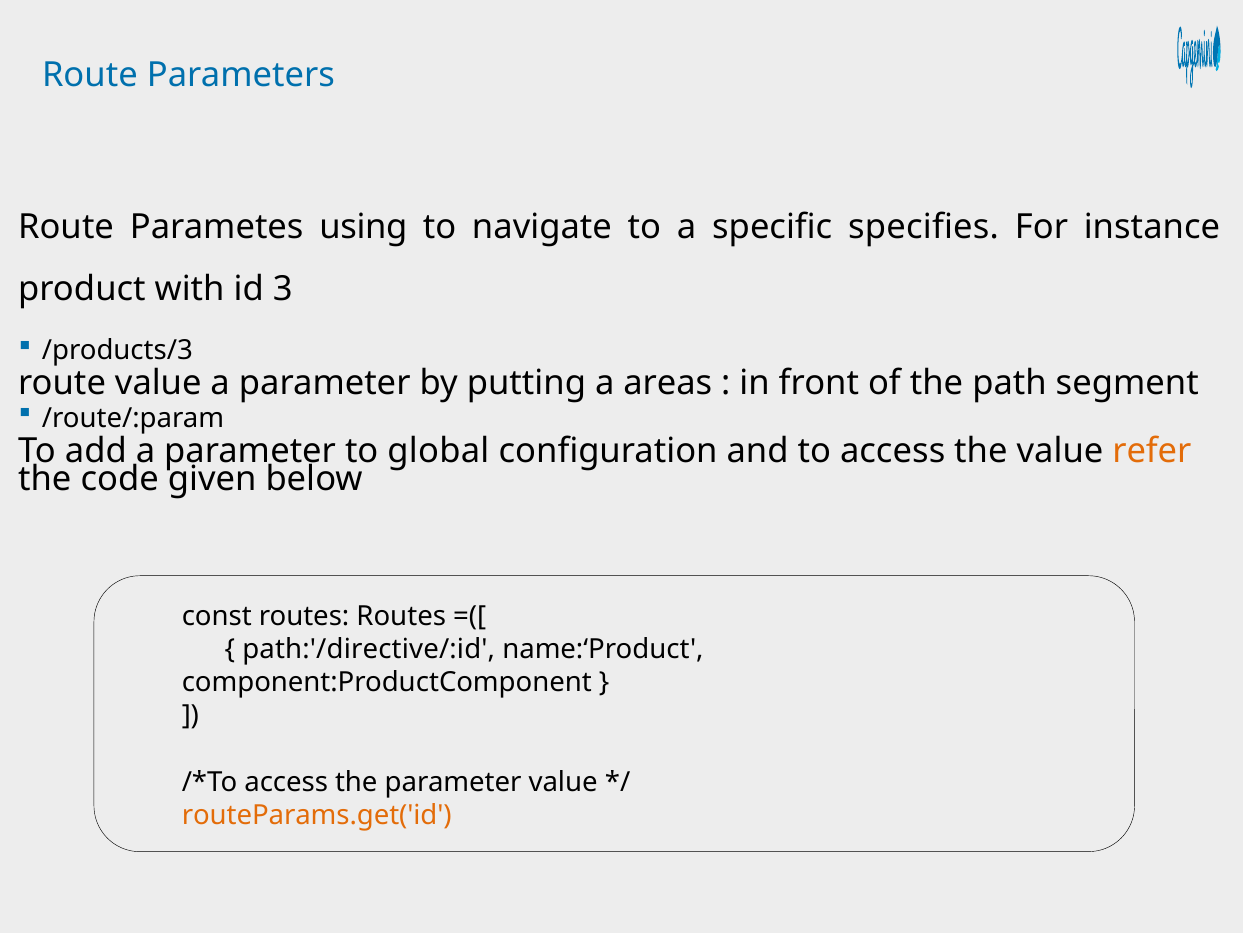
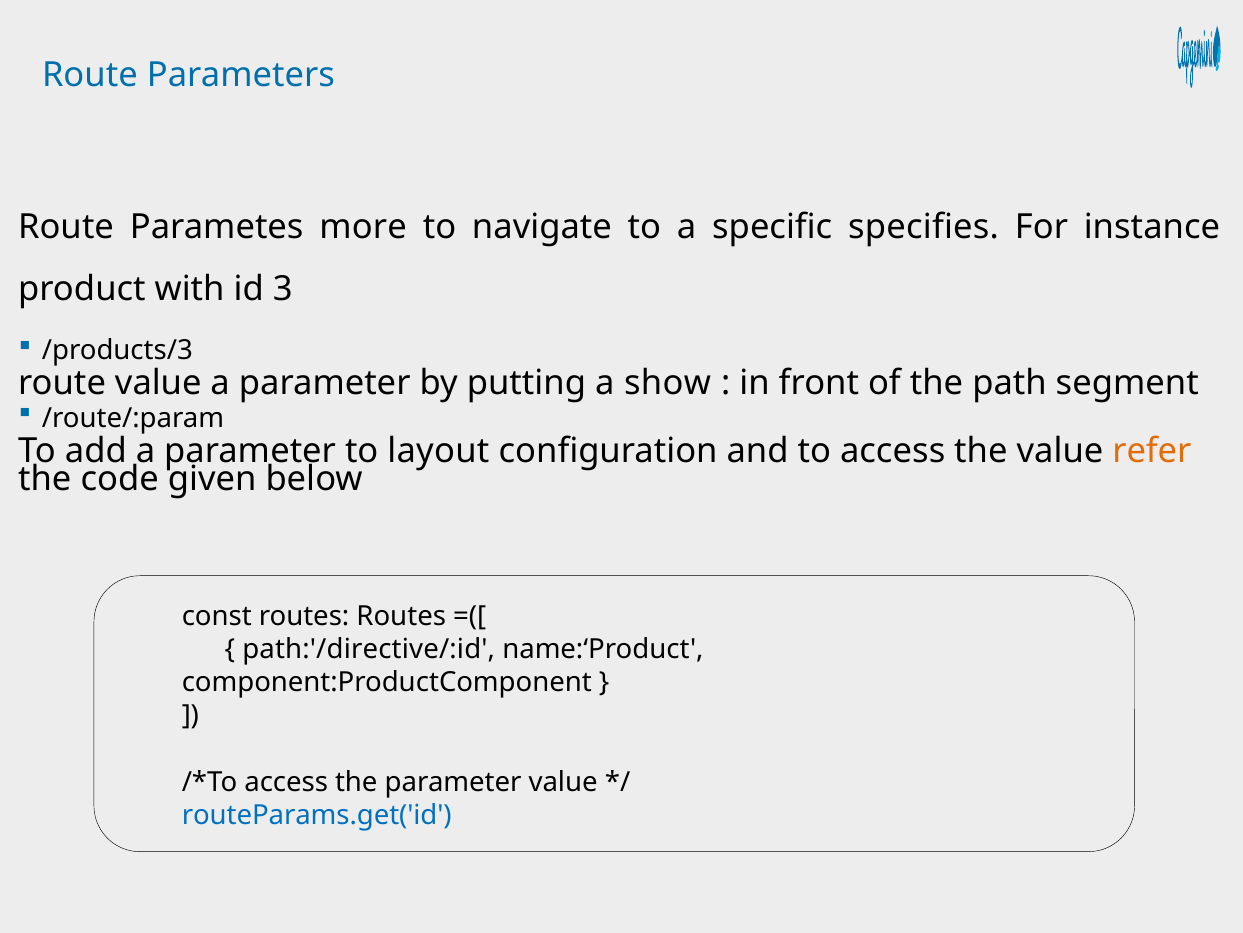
using: using -> more
areas: areas -> show
global: global -> layout
routeParams.get('id colour: orange -> blue
